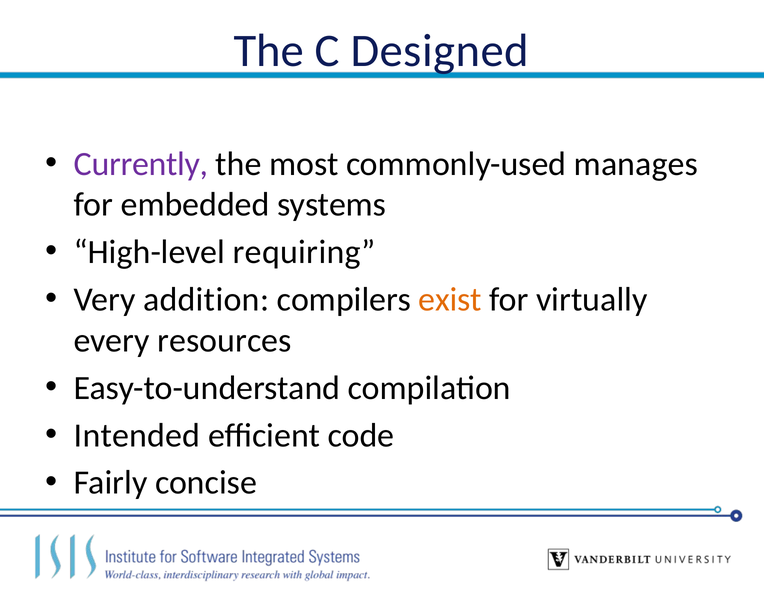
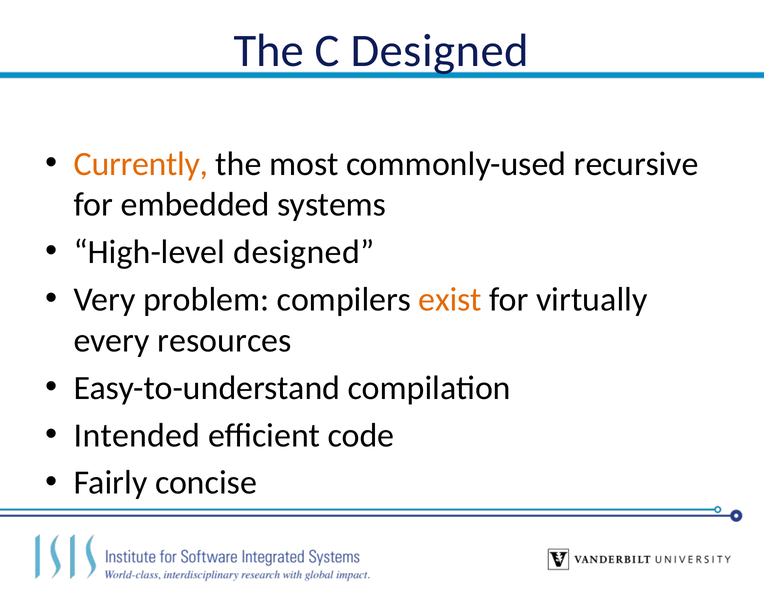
Currently colour: purple -> orange
manages: manages -> recursive
High-level requiring: requiring -> designed
addition: addition -> problem
